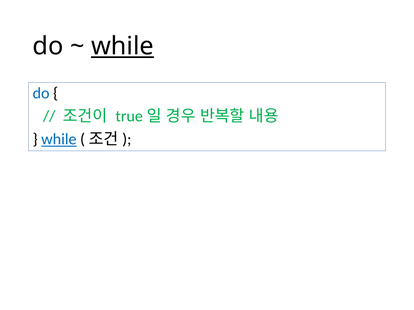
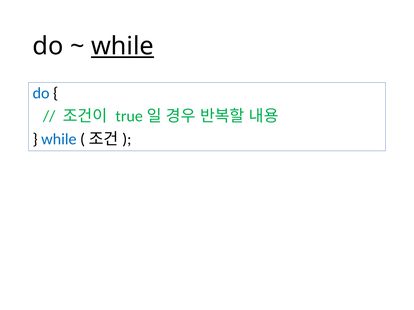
while at (59, 140) underline: present -> none
